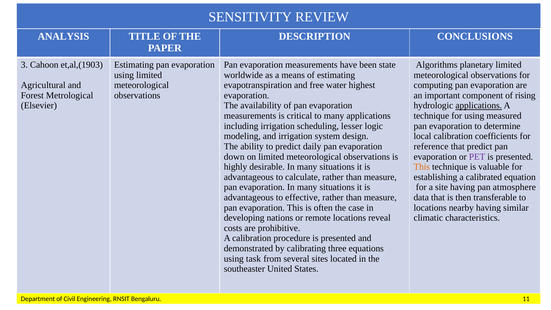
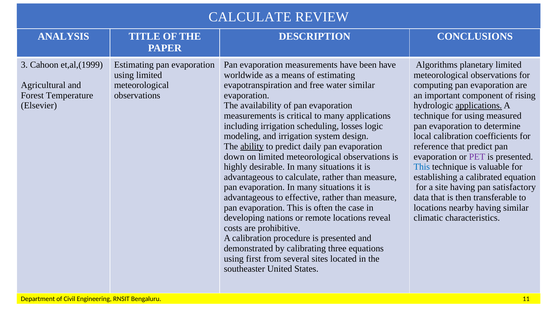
SENSITIVITY at (250, 17): SENSITIVITY -> CALCULATE
et,al,(1903: et,al,(1903 -> et,al,(1999
been state: state -> have
water highest: highest -> similar
Metrological: Metrological -> Temperature
lesser: lesser -> losses
ability underline: none -> present
This at (422, 167) colour: orange -> blue
atmosphere: atmosphere -> satisfactory
task: task -> first
